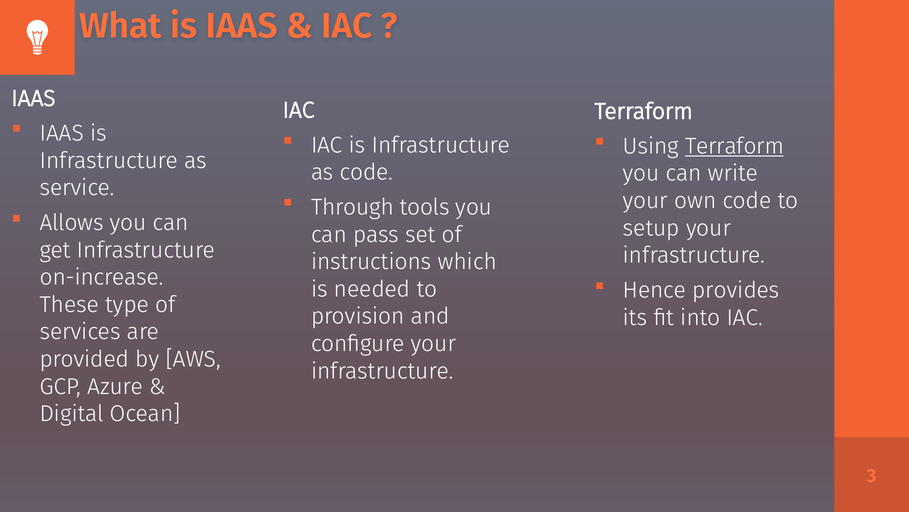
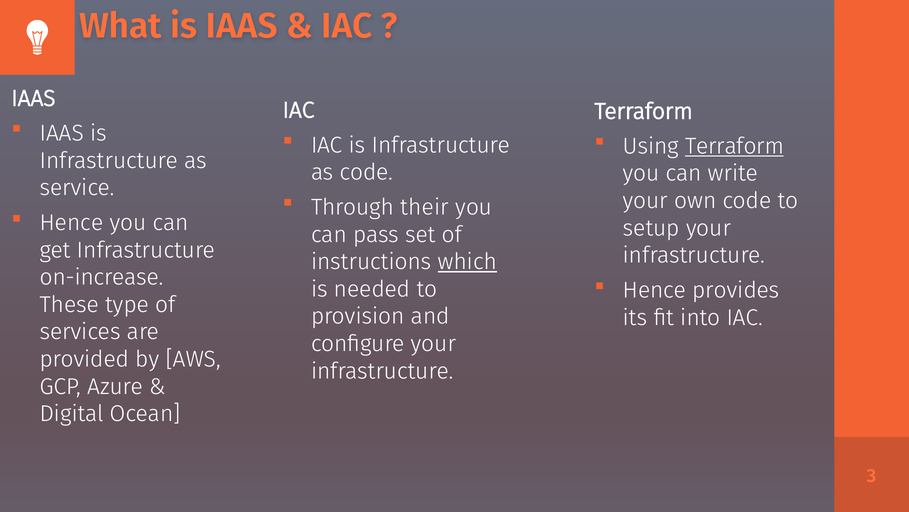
tools: tools -> their
Allows at (72, 222): Allows -> Hence
which underline: none -> present
